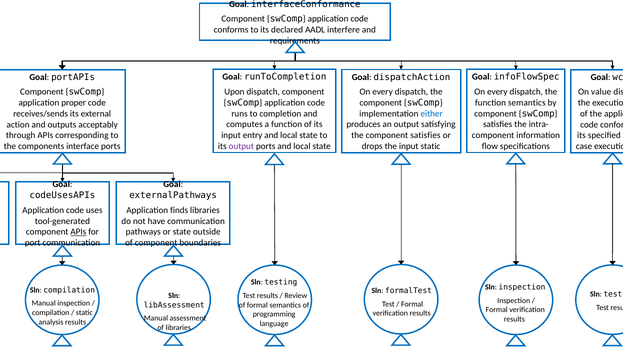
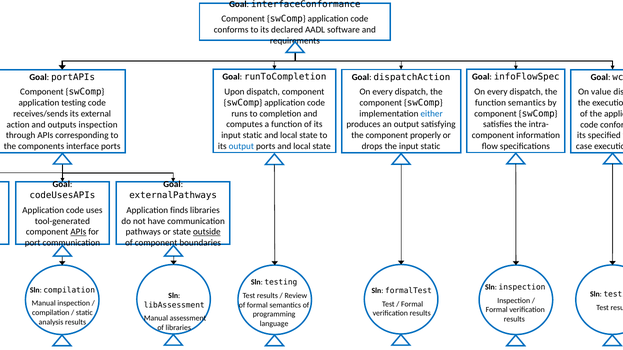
interfere: interfere -> software
application proper: proper -> testing
outputs acceptably: acceptably -> inspection
entry at (253, 136): entry -> static
component satisfies: satisfies -> properly
output at (241, 146) colour: purple -> blue
outside underline: none -> present
